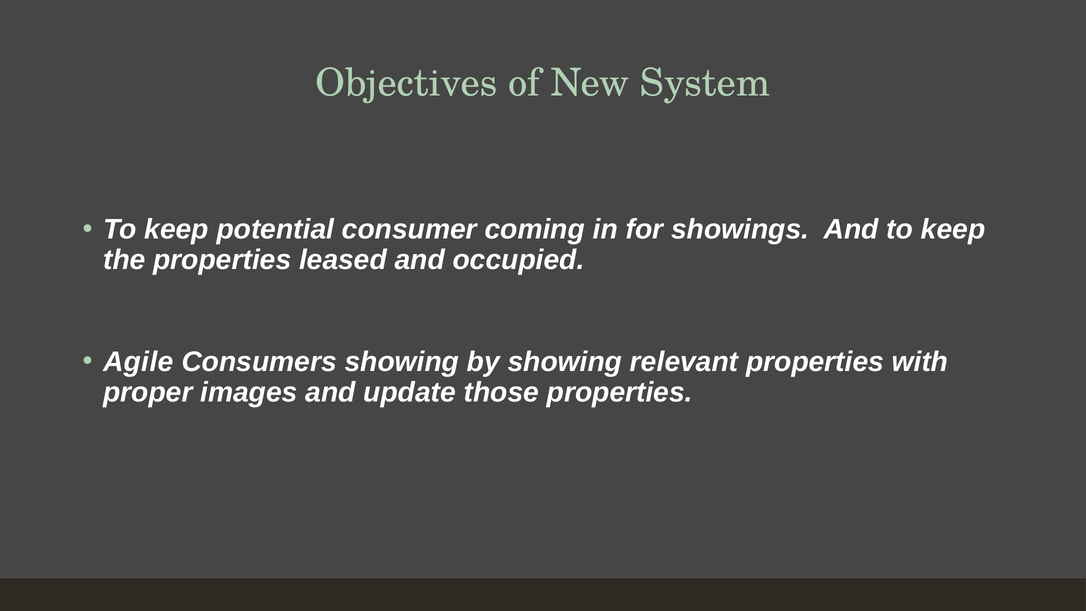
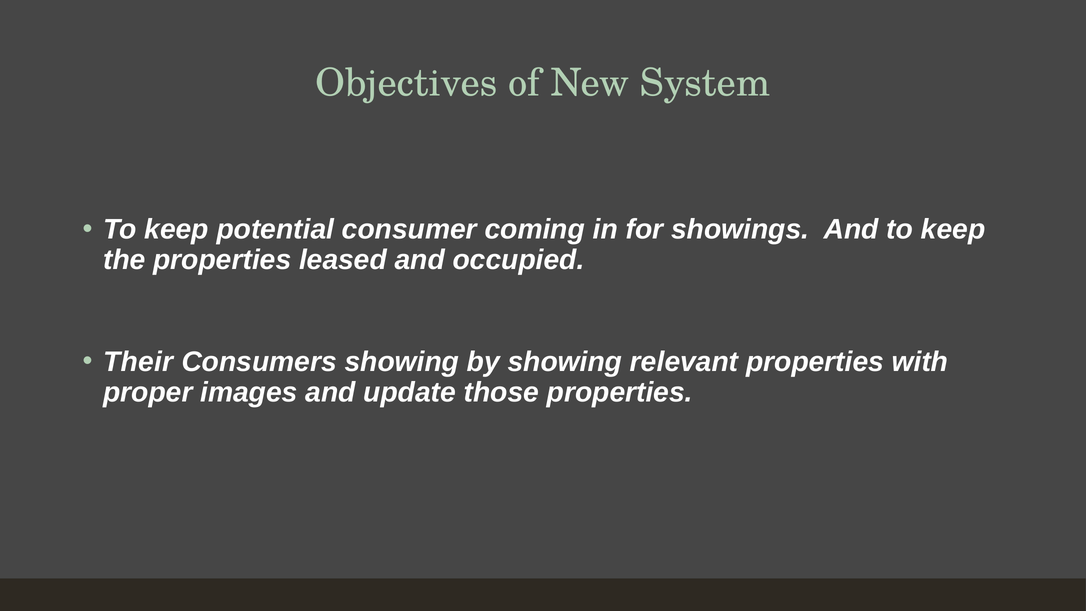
Agile: Agile -> Their
